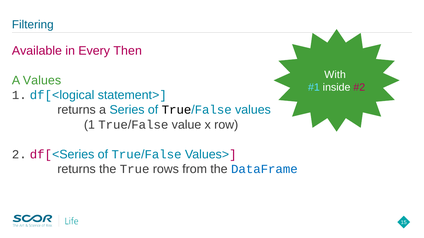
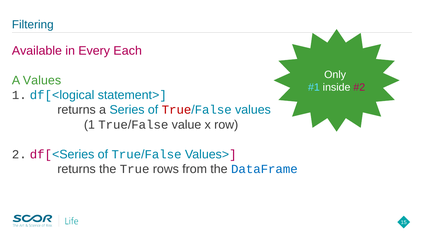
Then: Then -> Each
With: With -> Only
True at (177, 110) colour: black -> red
